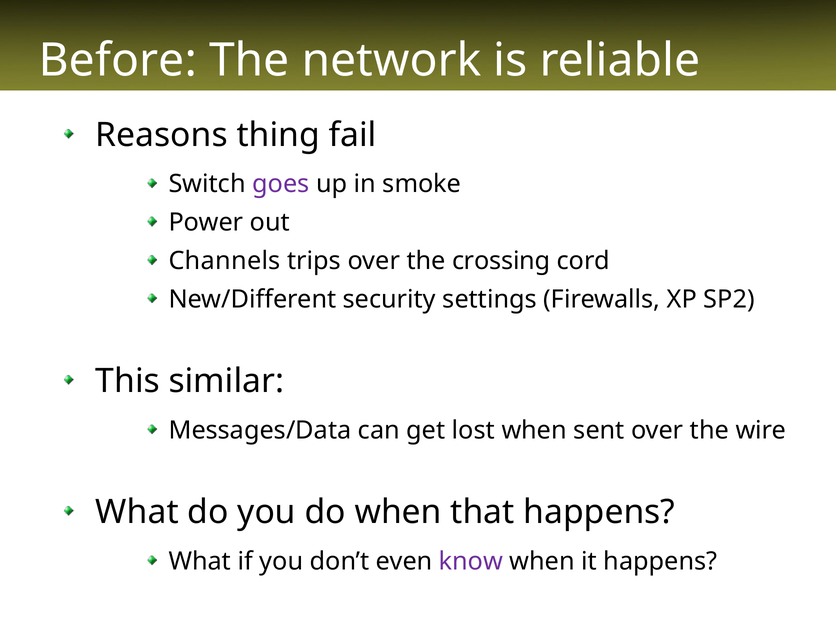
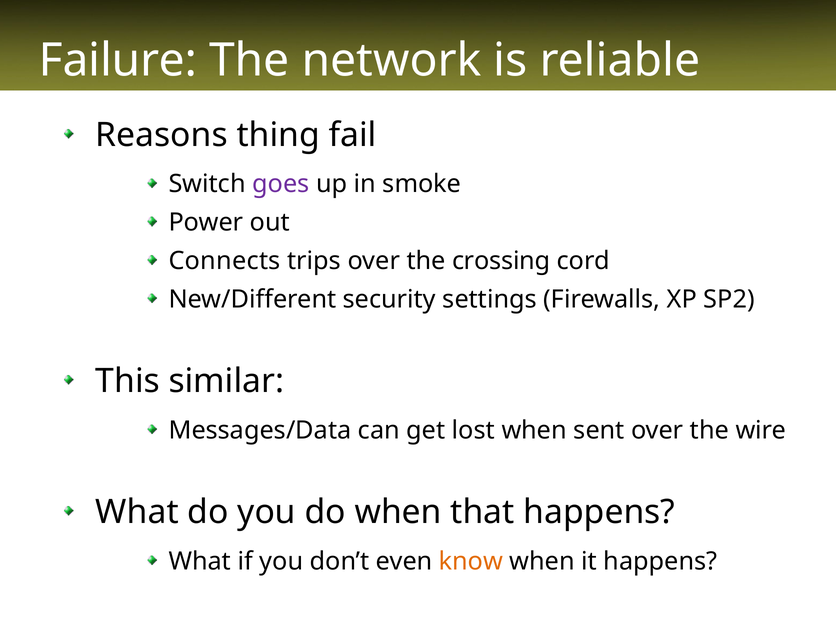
Before: Before -> Failure
Channels: Channels -> Connects
know colour: purple -> orange
